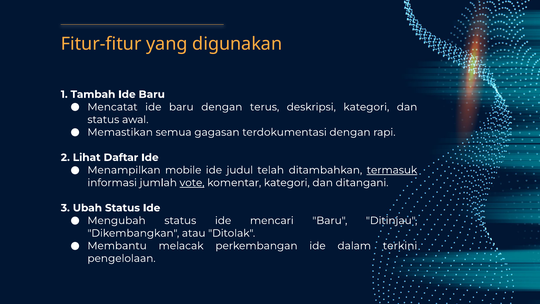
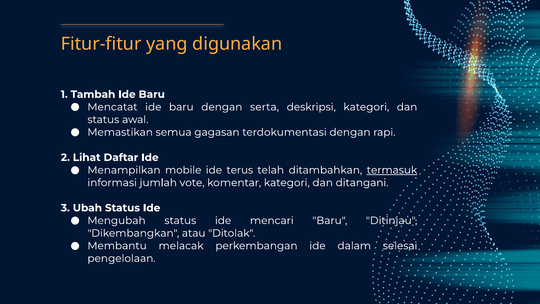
terus: terus -> serta
judul: judul -> terus
vote underline: present -> none
terkini: terkini -> selesai
